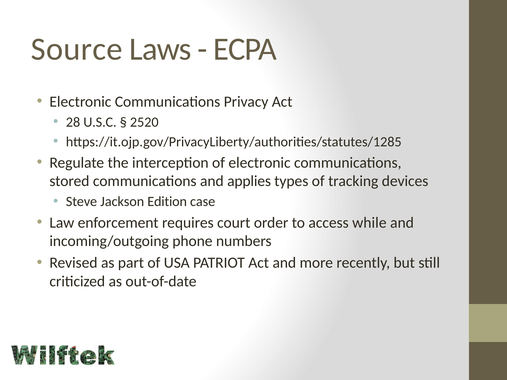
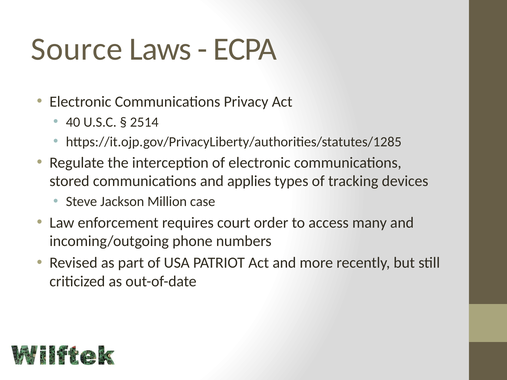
28: 28 -> 40
2520: 2520 -> 2514
Edition: Edition -> Million
while: while -> many
